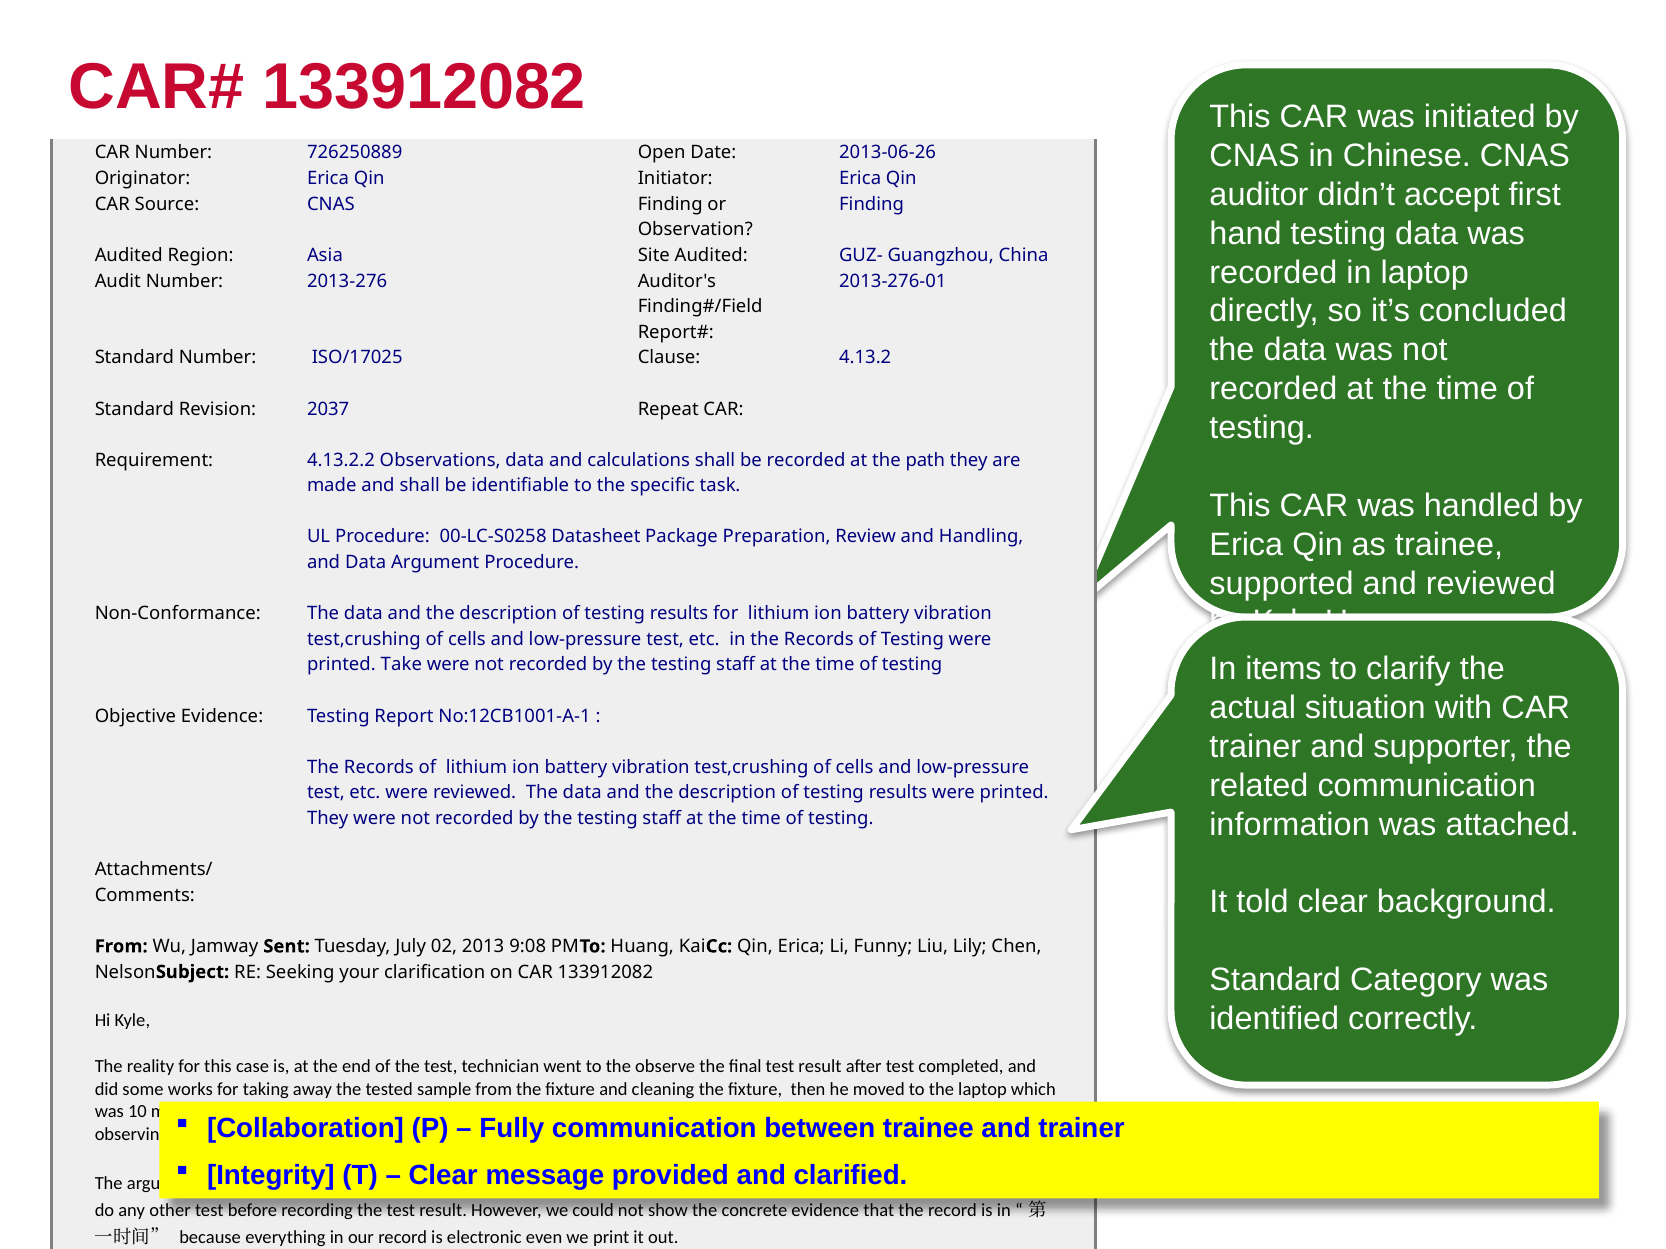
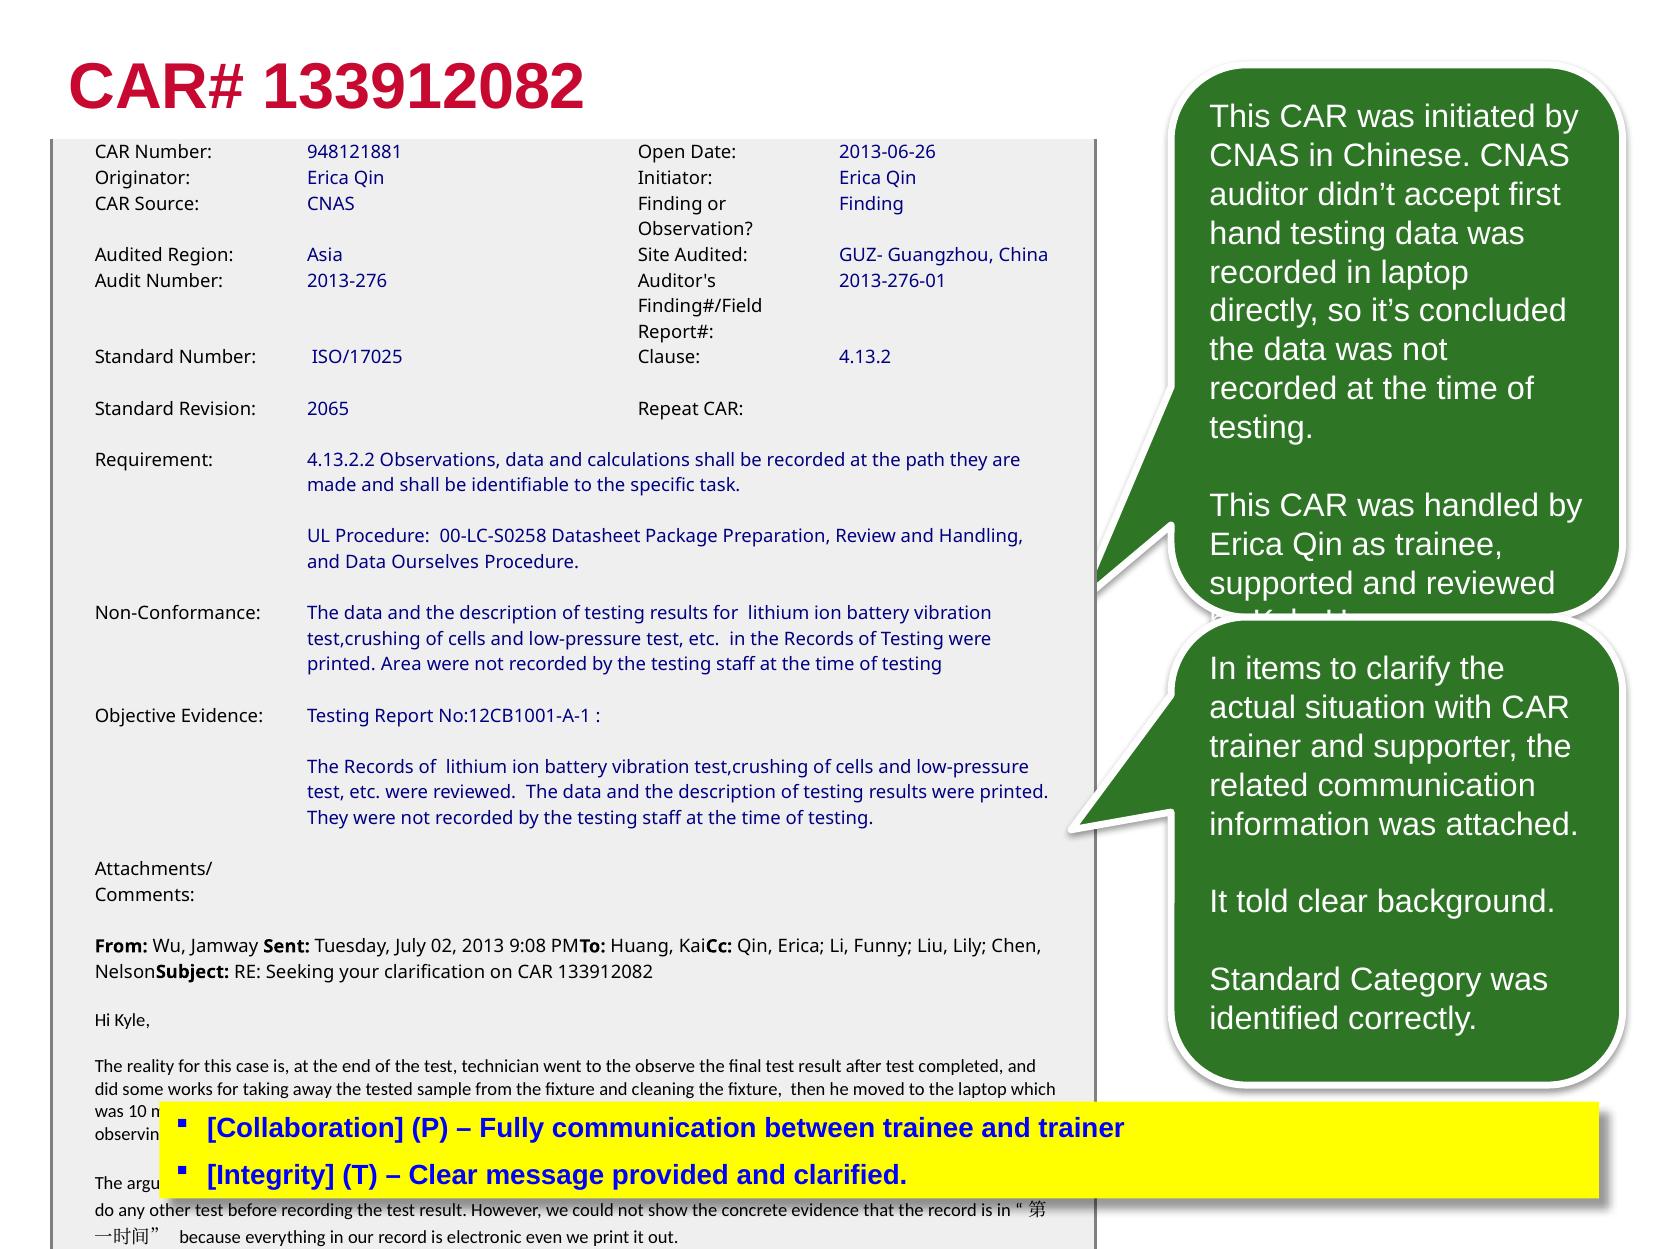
726250889: 726250889 -> 948121881
2037: 2037 -> 2065
Data Argument: Argument -> Ourselves
printed Take: Take -> Area
